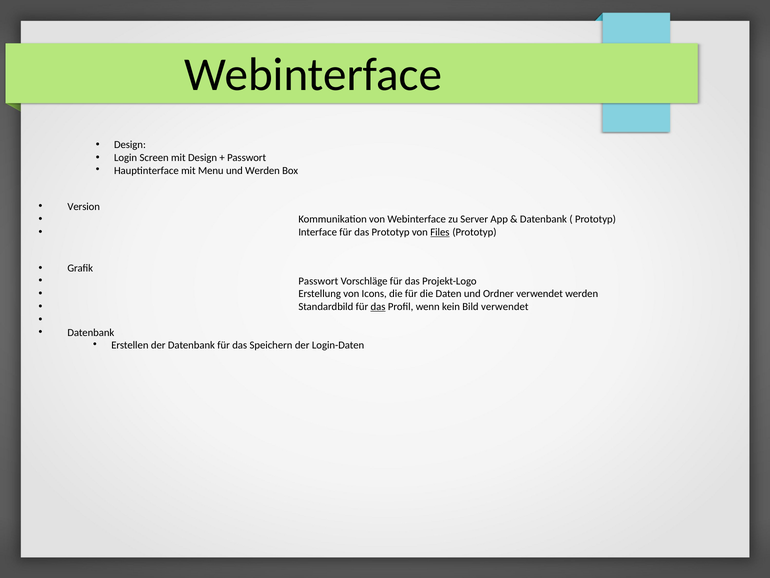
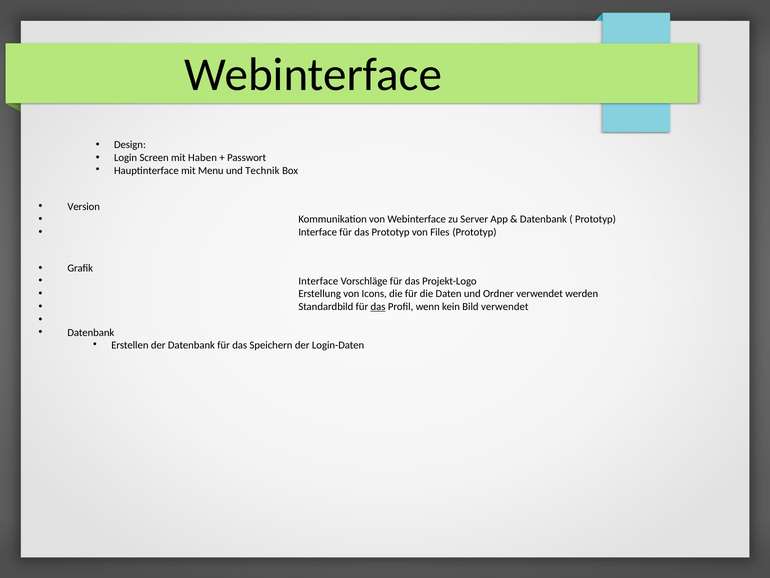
mit Design: Design -> Haben
und Werden: Werden -> Technik
Files underline: present -> none
Passwort at (318, 281): Passwort -> Interface
